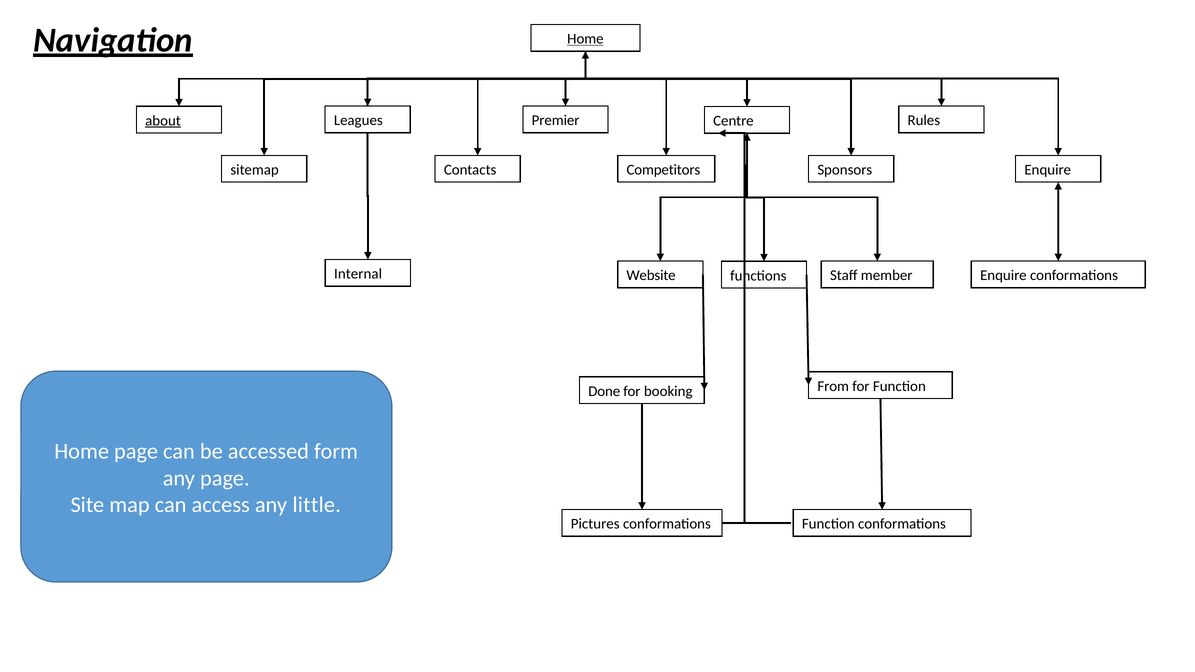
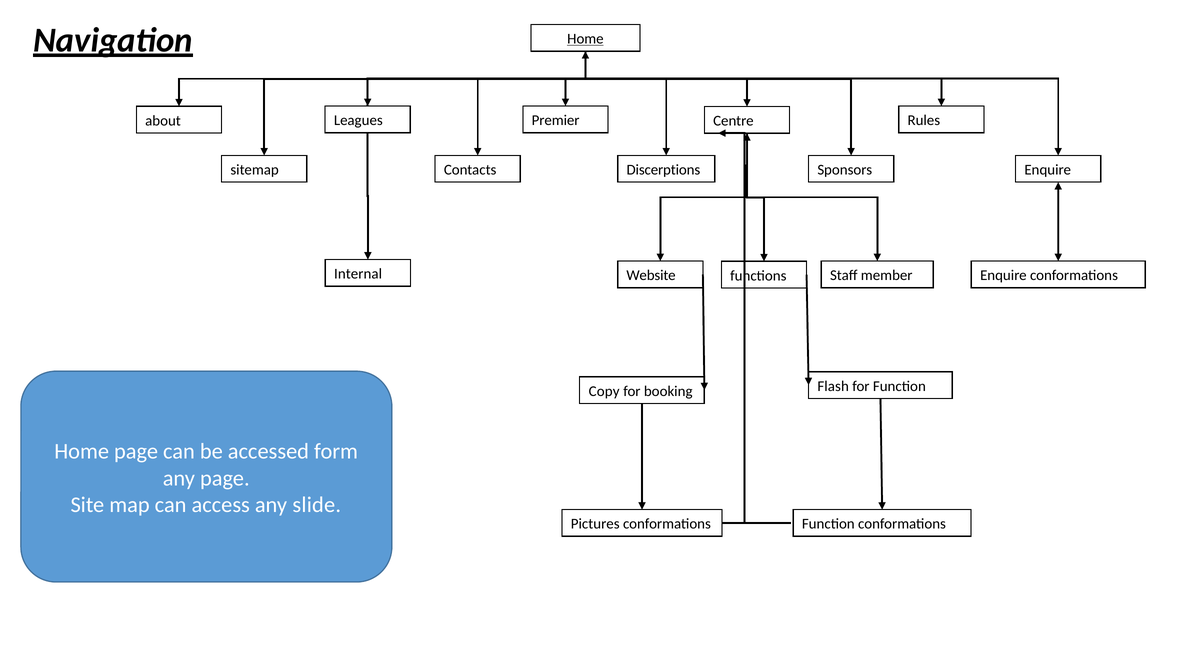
about underline: present -> none
Competitors: Competitors -> Discerptions
From: From -> Flash
Done: Done -> Copy
little: little -> slide
